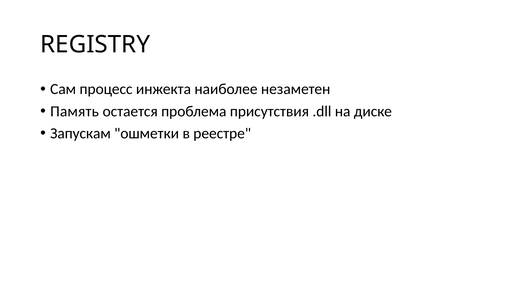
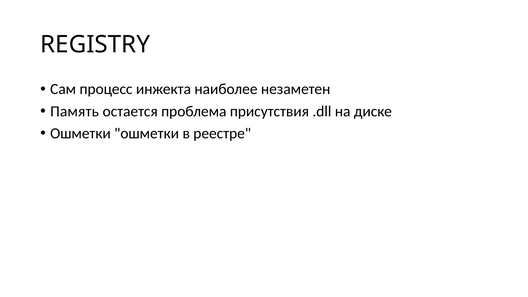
Запускам at (80, 133): Запускам -> Ошметки
